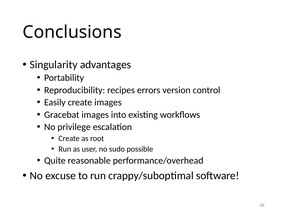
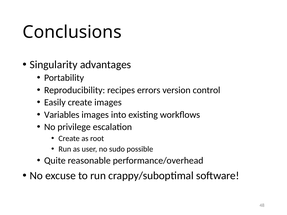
Gracebat: Gracebat -> Variables
